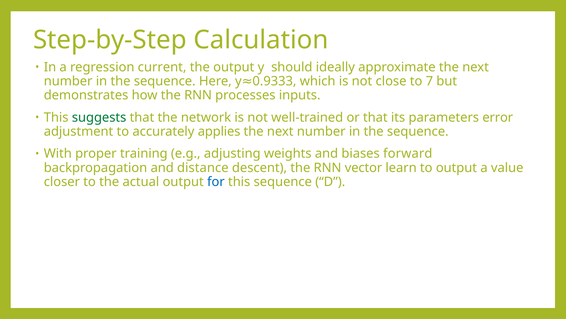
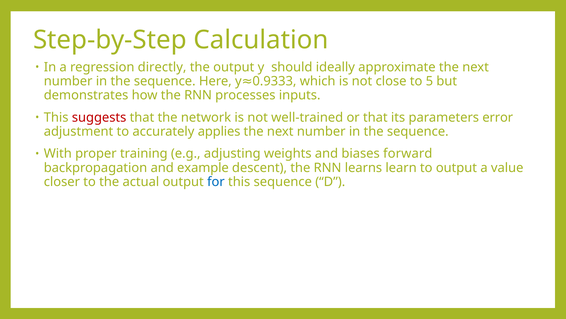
current: current -> directly
7: 7 -> 5
suggests colour: green -> red
distance: distance -> example
vector: vector -> learns
